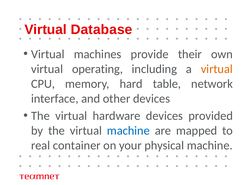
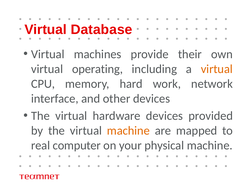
table: table -> work
machine at (128, 130) colour: blue -> orange
container: container -> computer
